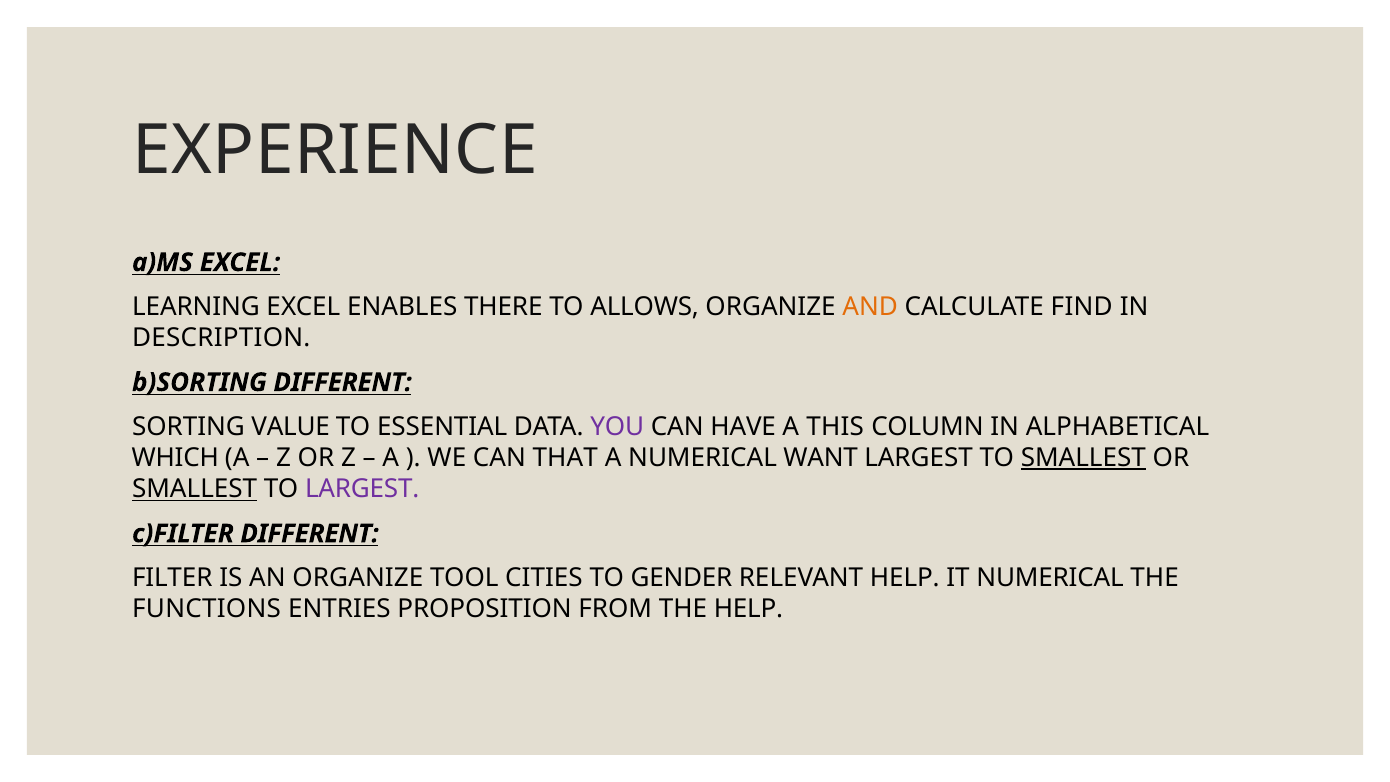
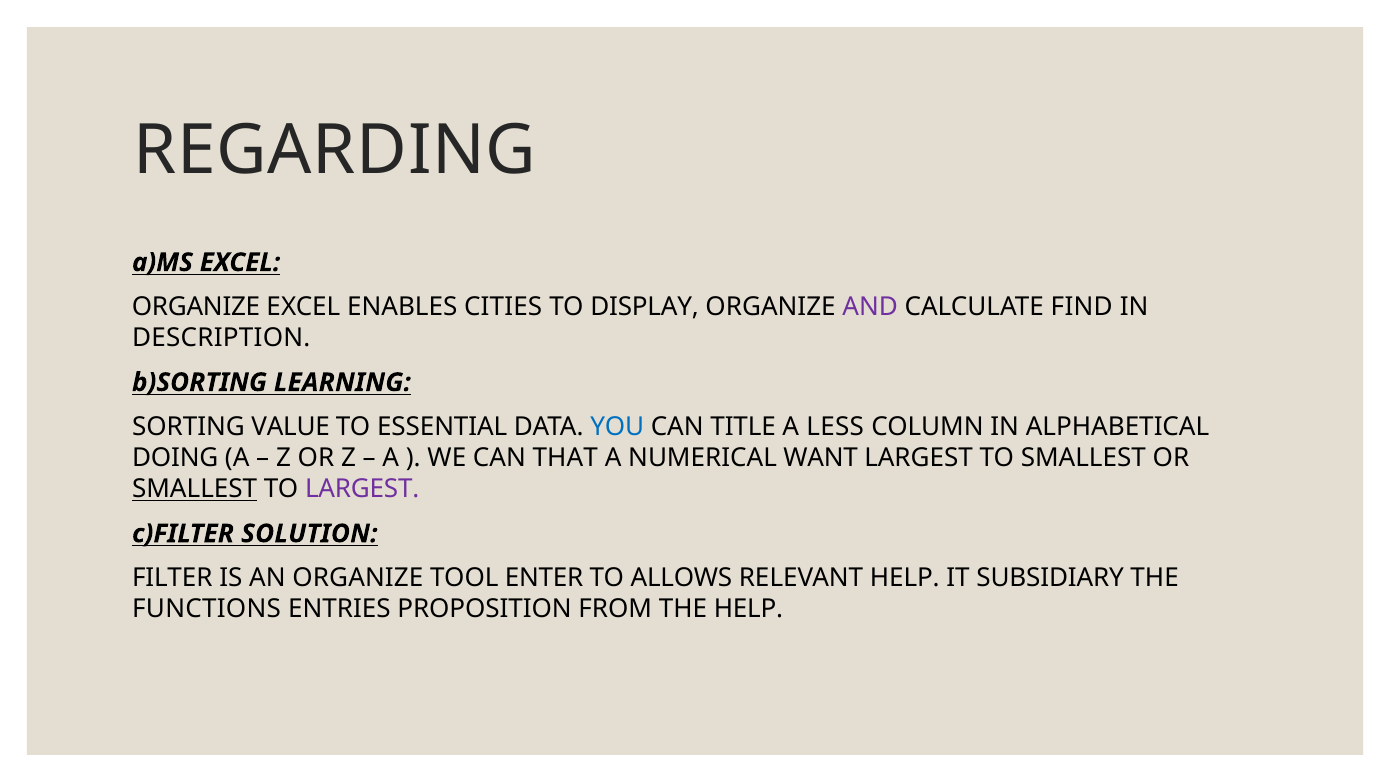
EXPERIENCE: EXPERIENCE -> REGARDING
LEARNING at (196, 307): LEARNING -> ORGANIZE
THERE: THERE -> CITIES
ALLOWS: ALLOWS -> DISPLAY
AND colour: orange -> purple
b)SORTING DIFFERENT: DIFFERENT -> LEARNING
YOU colour: purple -> blue
HAVE: HAVE -> TITLE
THIS: THIS -> LESS
WHICH: WHICH -> DOING
SMALLEST at (1083, 458) underline: present -> none
c)FILTER DIFFERENT: DIFFERENT -> SOLUTION
CITIES: CITIES -> ENTER
GENDER: GENDER -> ALLOWS
IT NUMERICAL: NUMERICAL -> SUBSIDIARY
